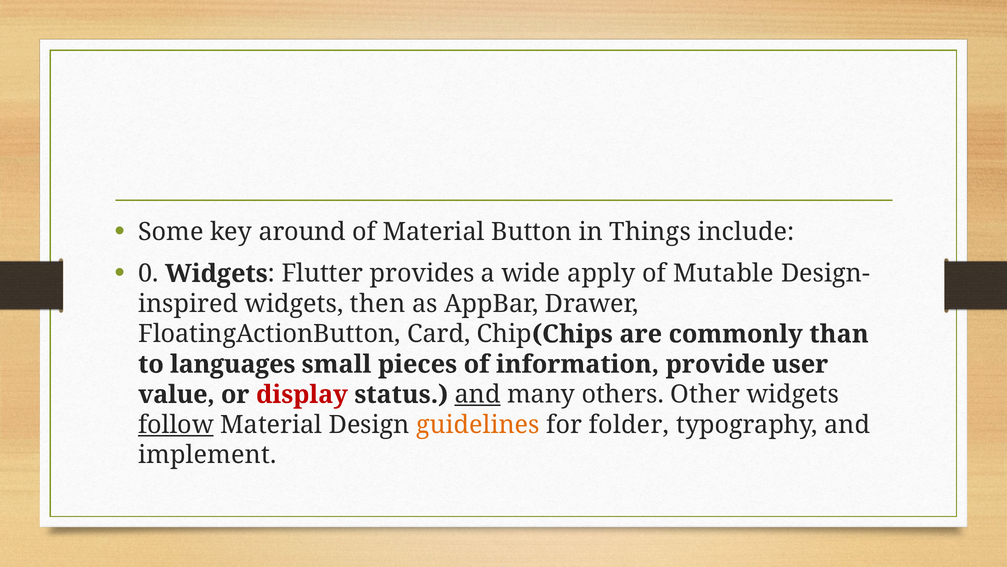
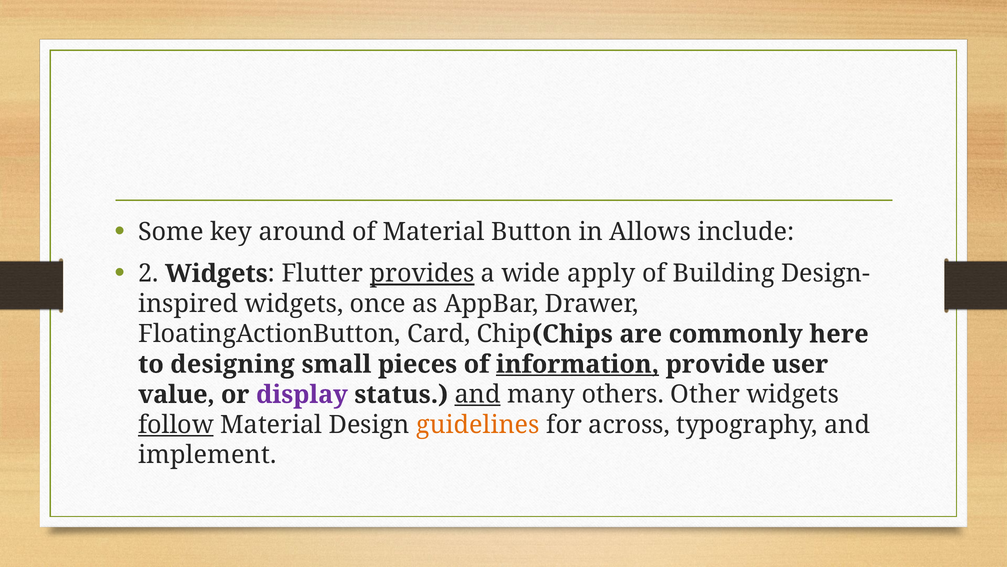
Things: Things -> Allows
0: 0 -> 2
provides underline: none -> present
Mutable: Mutable -> Building
then: then -> once
than: than -> here
languages: languages -> designing
information underline: none -> present
display colour: red -> purple
folder: folder -> across
